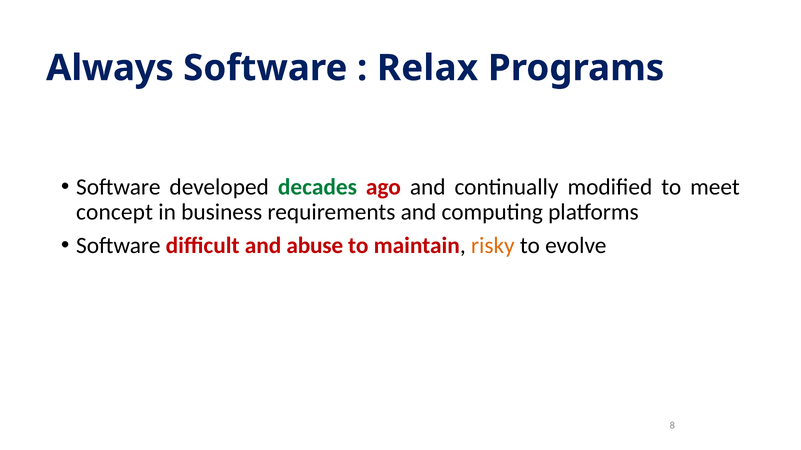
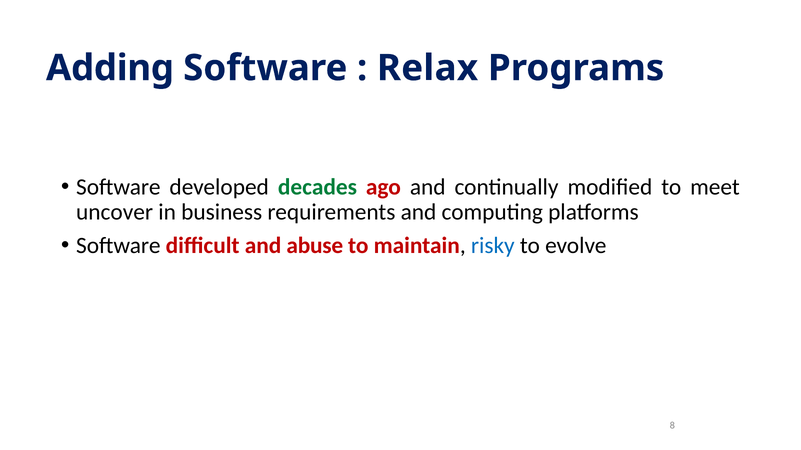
Always: Always -> Adding
concept: concept -> uncover
risky colour: orange -> blue
